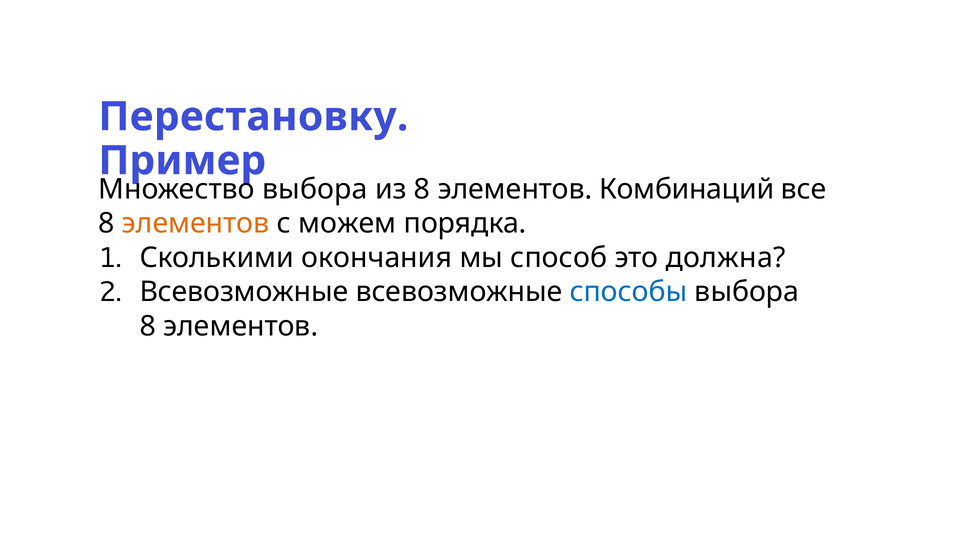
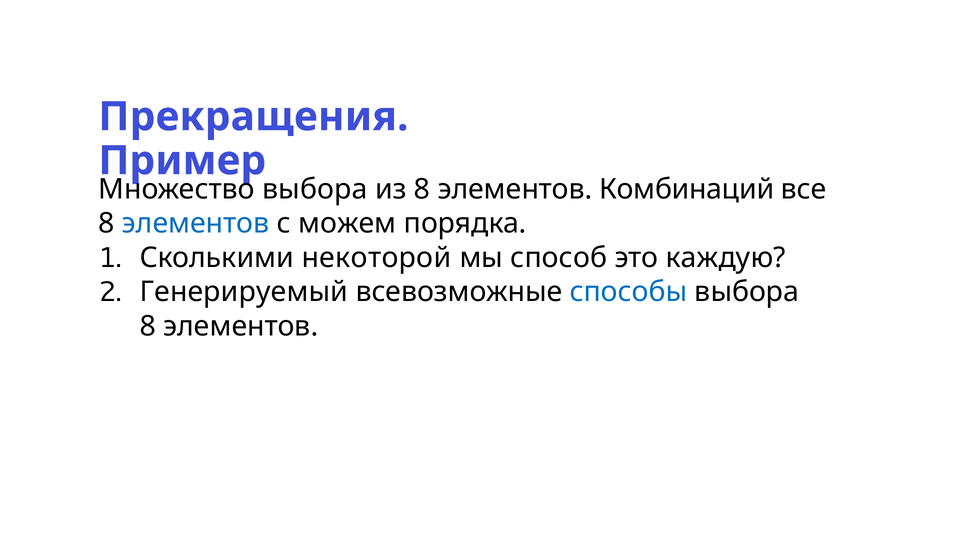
Перестановку: Перестановку -> Прекращения
элементов at (196, 223) colour: orange -> blue
окончания: окончания -> некоторой
должна: должна -> каждую
Всевозможные at (244, 292): Всевозможные -> Генерируемый
